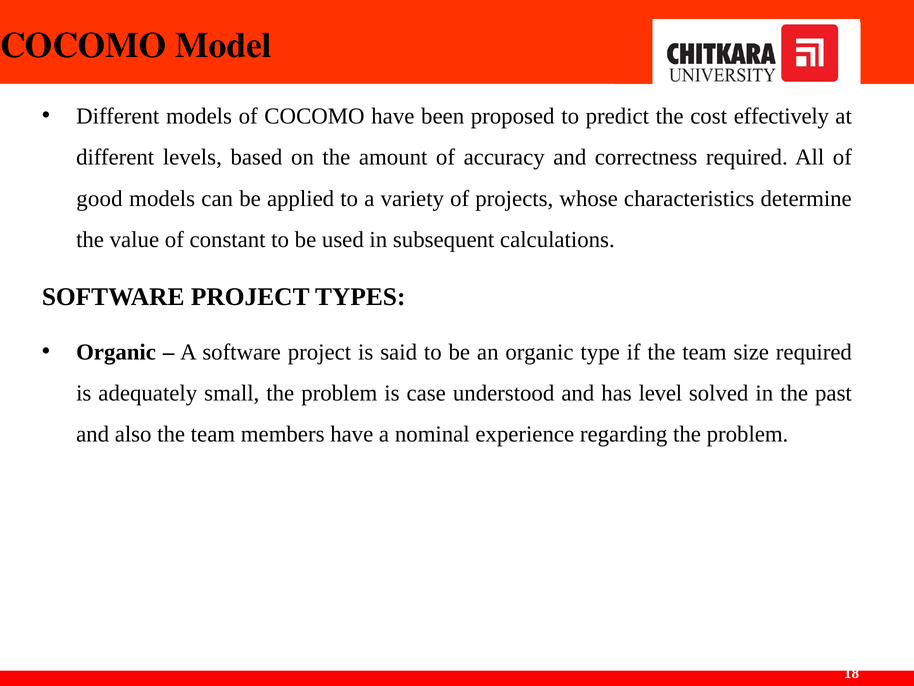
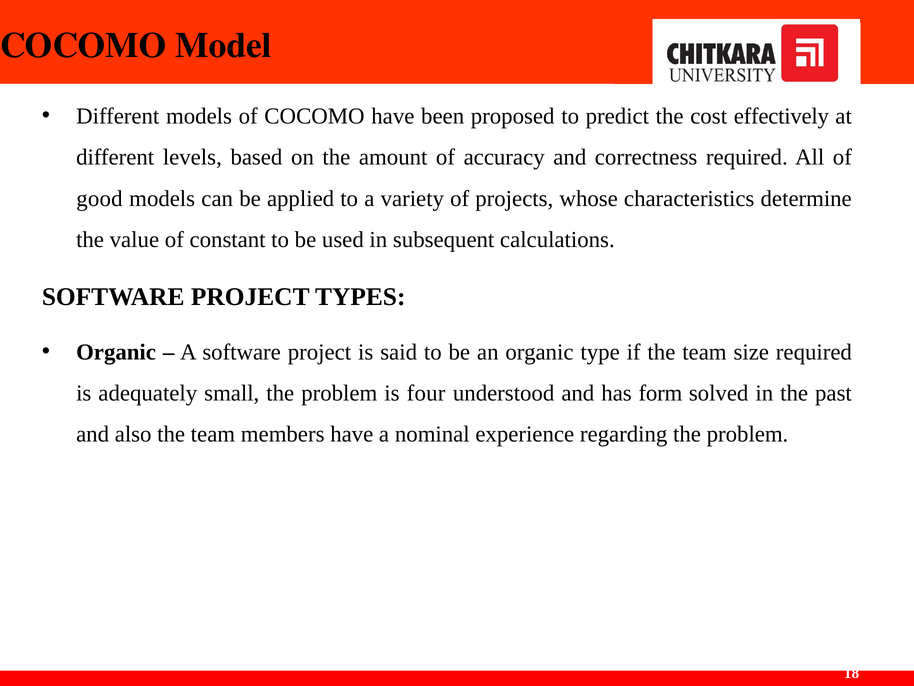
case: case -> four
level: level -> form
